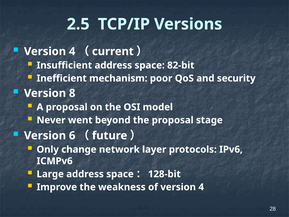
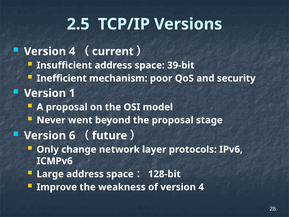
82-bit: 82-bit -> 39-bit
8: 8 -> 1
